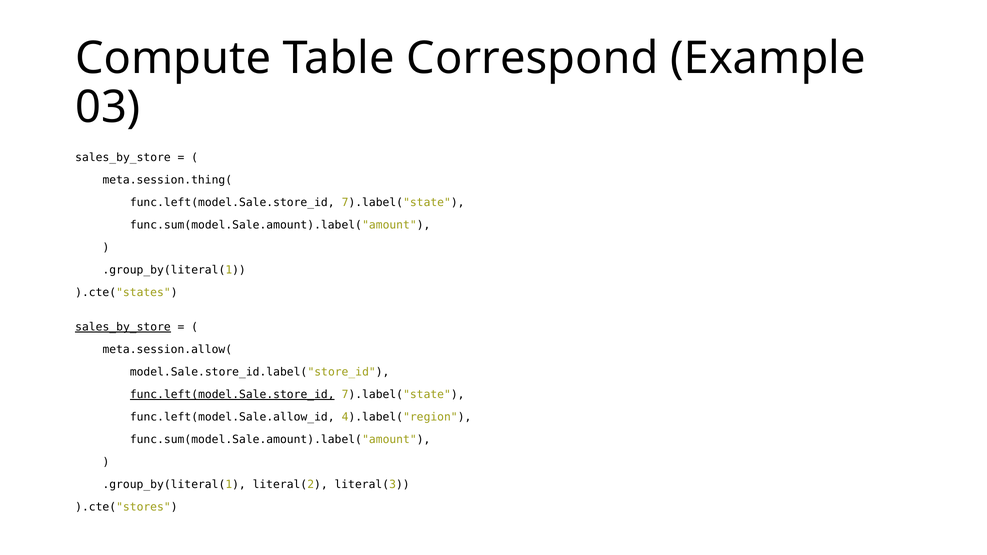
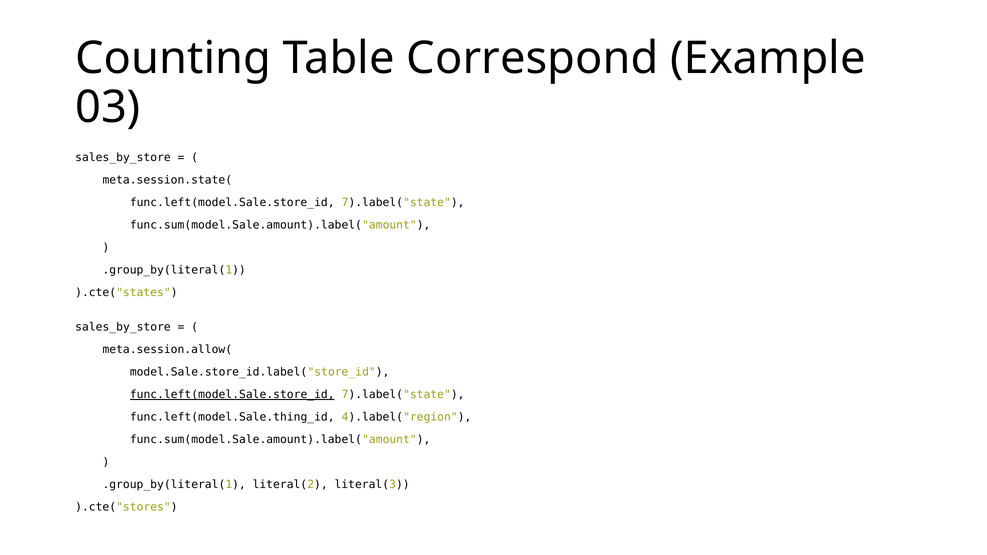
Compute: Compute -> Counting
meta.session.thing(: meta.session.thing( -> meta.session.state(
sales_by_store at (123, 327) underline: present -> none
func.left(model.Sale.allow_id: func.left(model.Sale.allow_id -> func.left(model.Sale.thing_id
